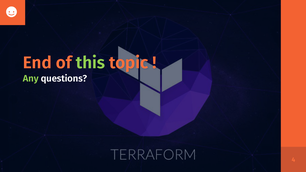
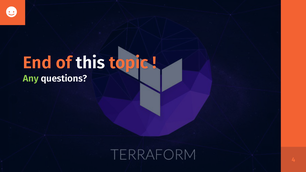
this colour: light green -> white
